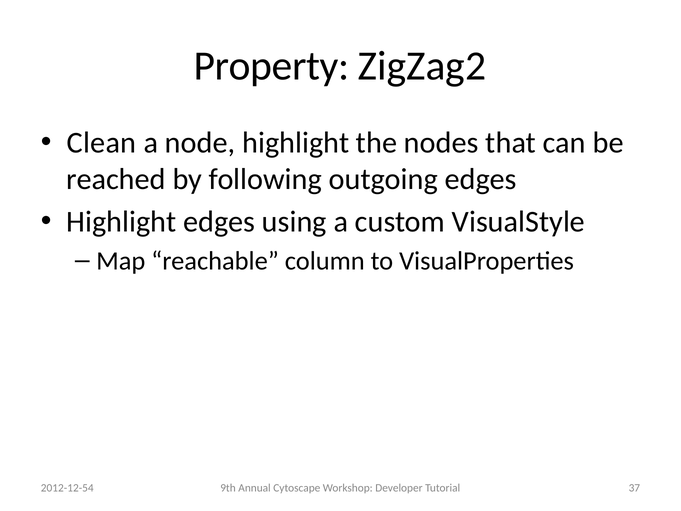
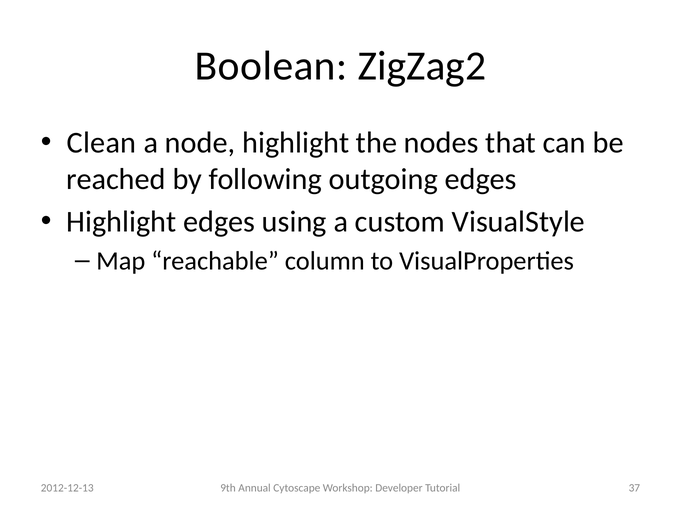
Property: Property -> Boolean
2012-12-54: 2012-12-54 -> 2012-12-13
